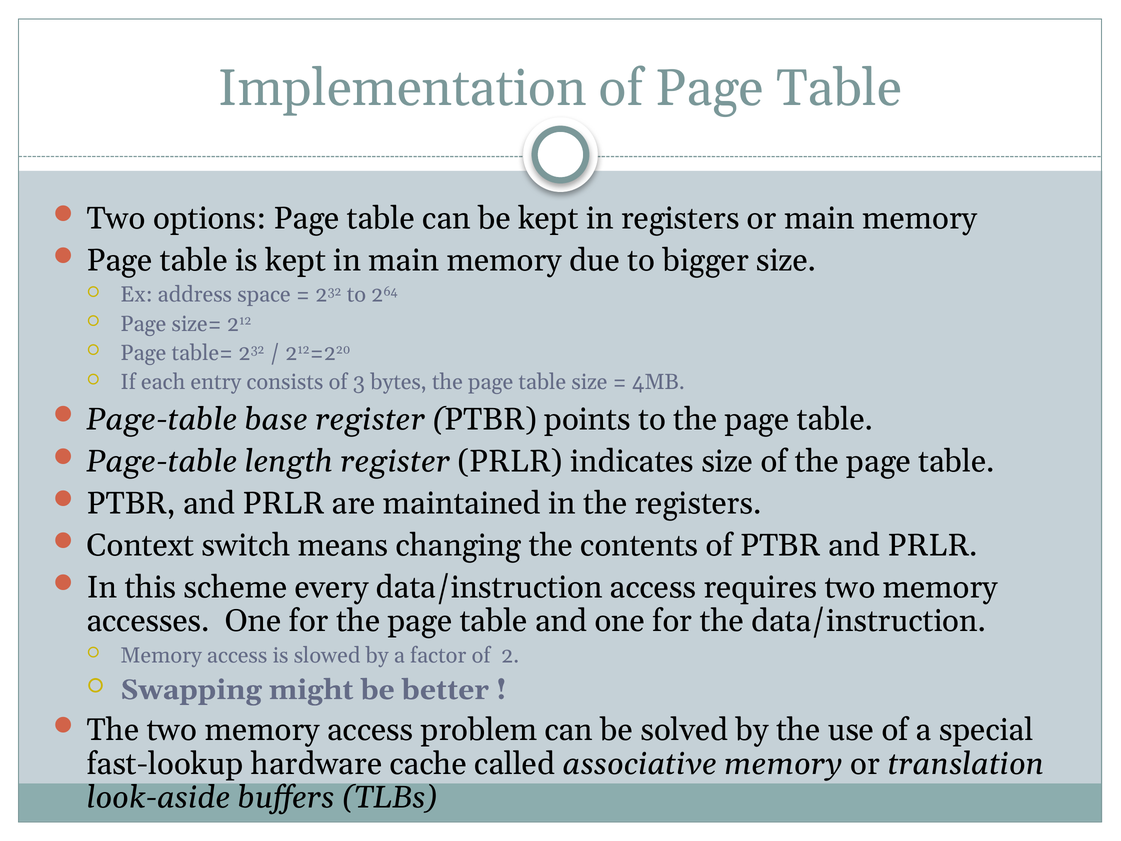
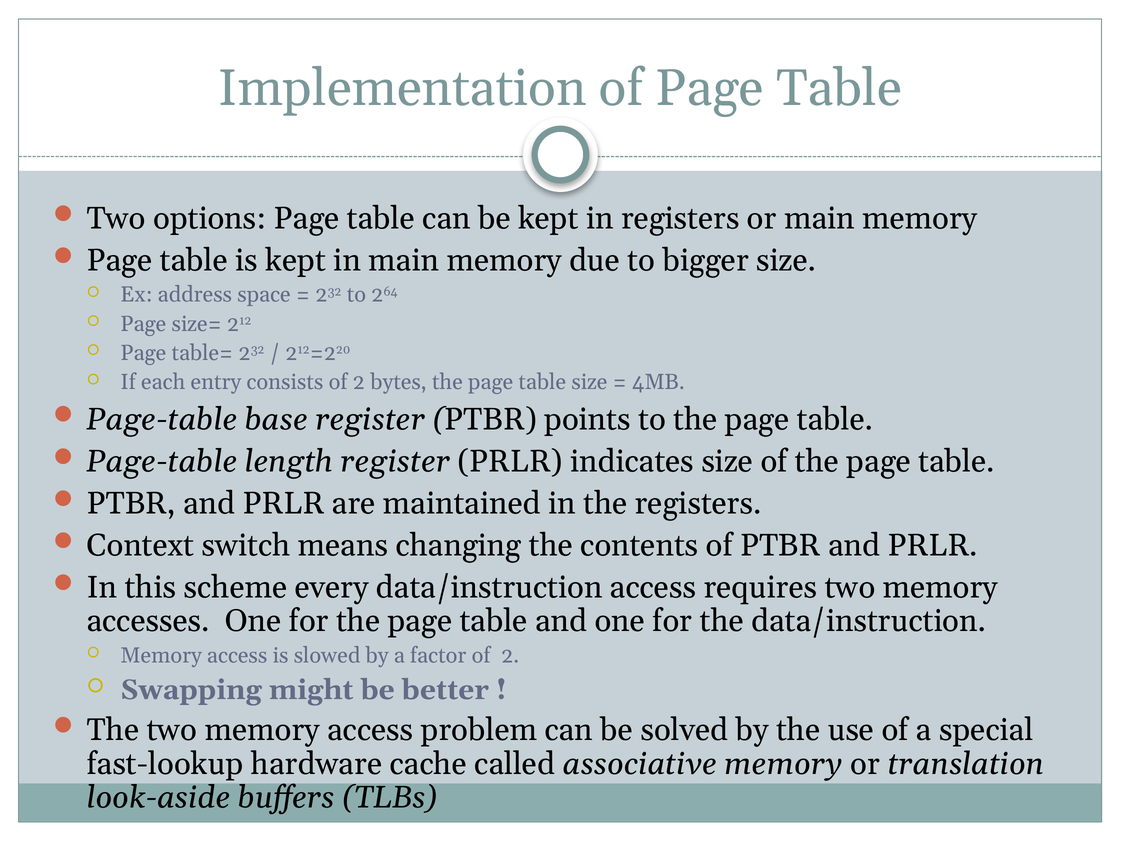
consists of 3: 3 -> 2
